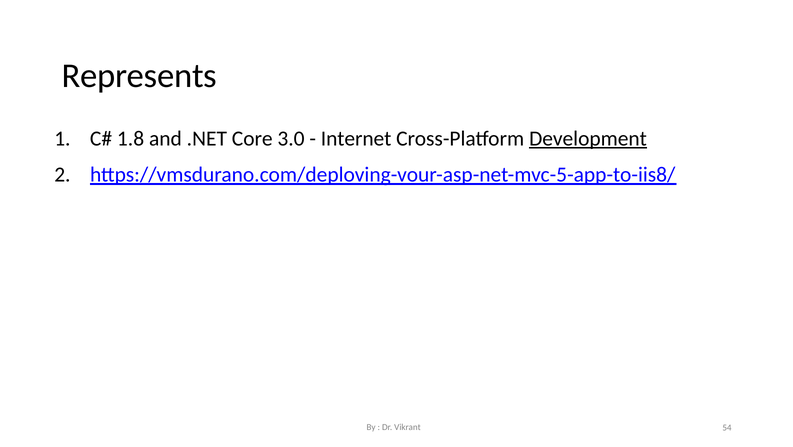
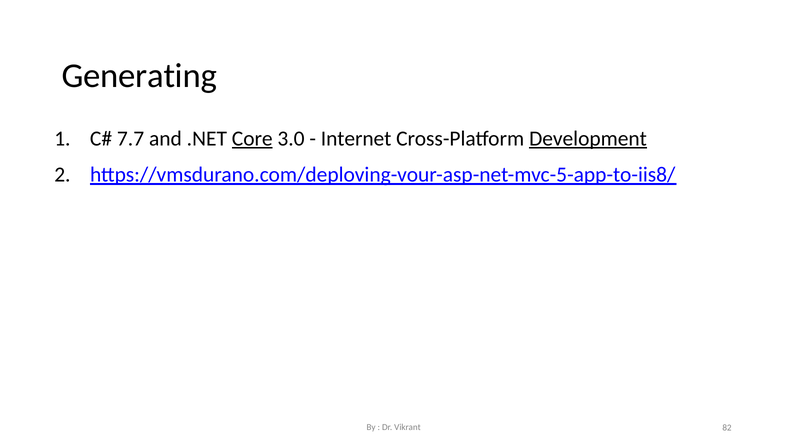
Represents: Represents -> Generating
1.8: 1.8 -> 7.7
Core underline: none -> present
54: 54 -> 82
